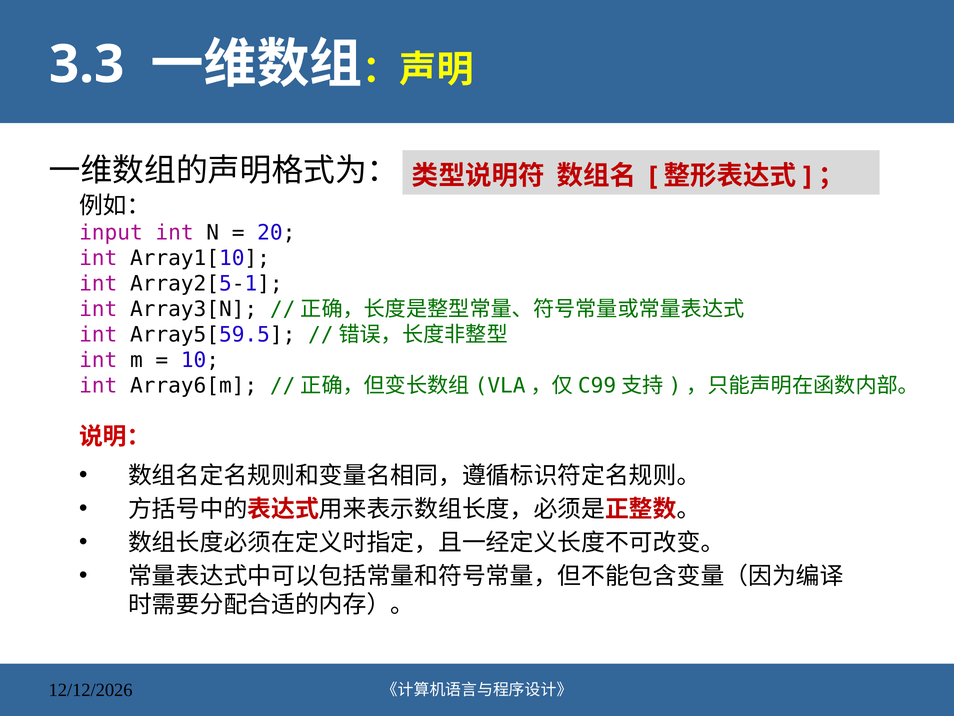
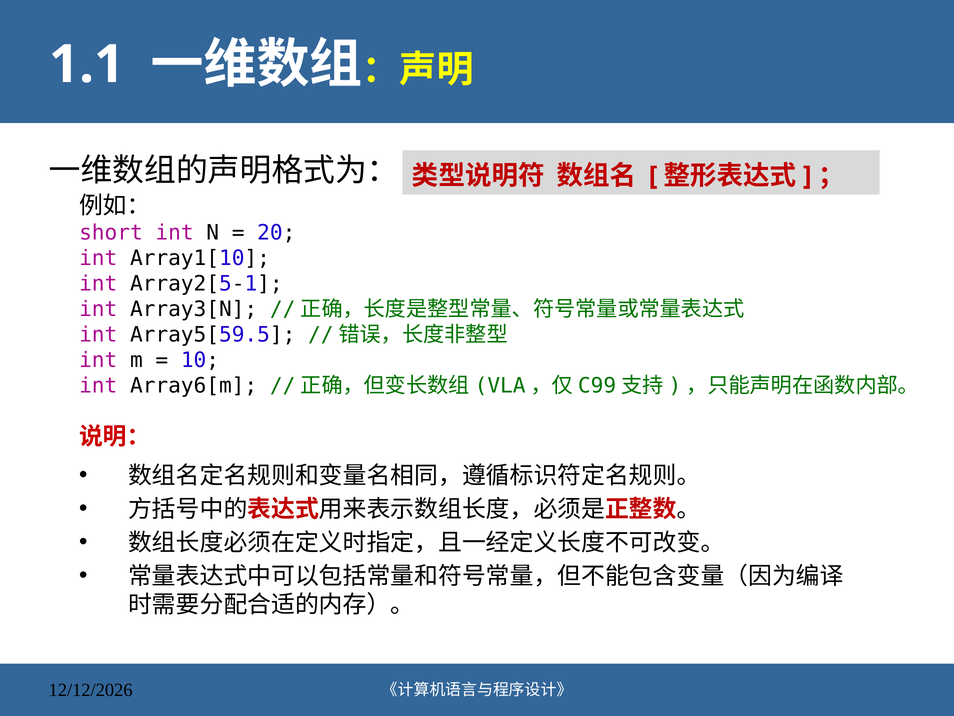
3.3: 3.3 -> 1.1
input: input -> short
